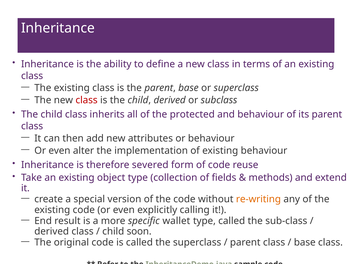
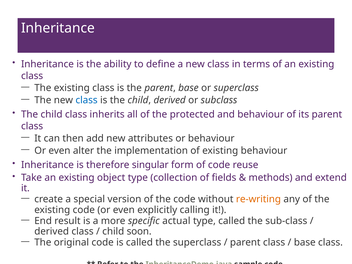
class at (87, 100) colour: red -> blue
severed: severed -> singular
wallet: wallet -> actual
